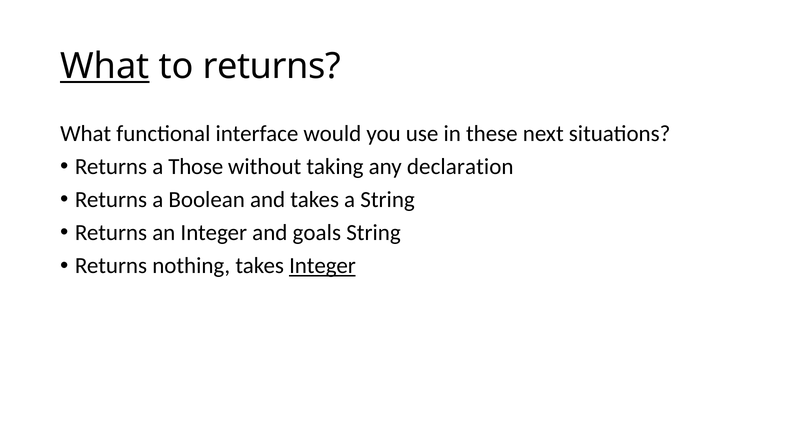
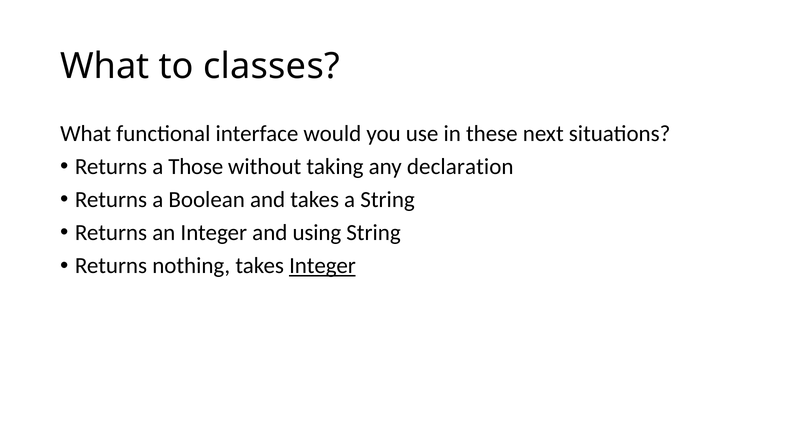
What at (105, 66) underline: present -> none
to returns: returns -> classes
goals: goals -> using
